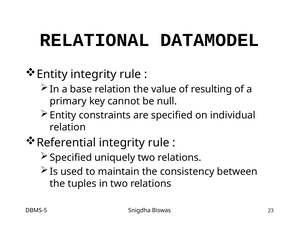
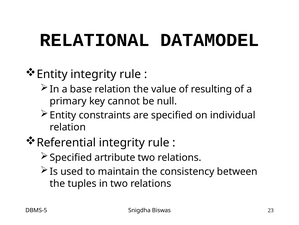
uniquely: uniquely -> artribute
